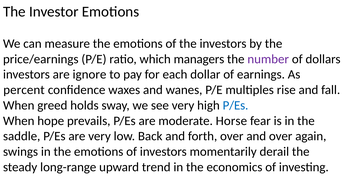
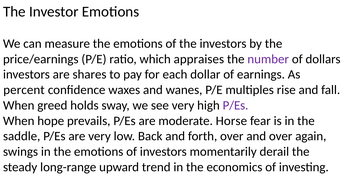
managers: managers -> appraises
ignore: ignore -> shares
P/Es at (235, 106) colour: blue -> purple
